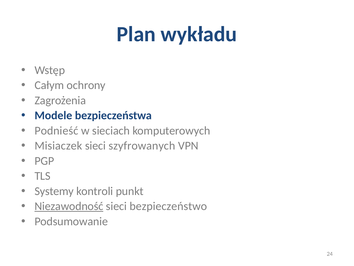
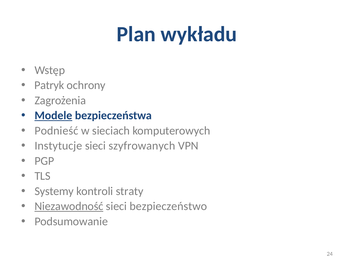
Całym: Całym -> Patryk
Modele underline: none -> present
Misiaczek: Misiaczek -> Instytucje
punkt: punkt -> straty
